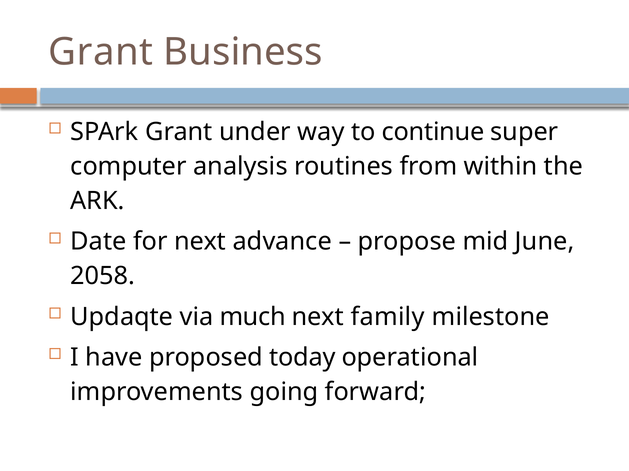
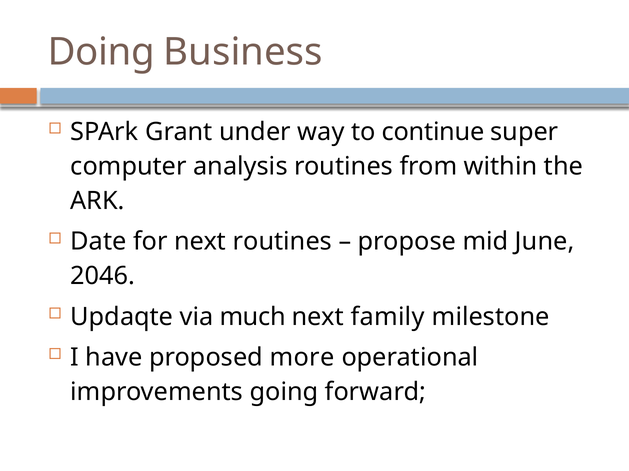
Grant at (101, 52): Grant -> Doing
next advance: advance -> routines
2058: 2058 -> 2046
today: today -> more
